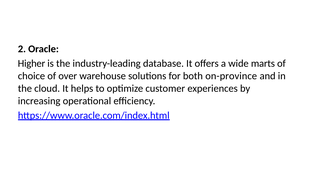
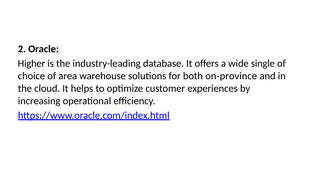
marts: marts -> single
over: over -> area
